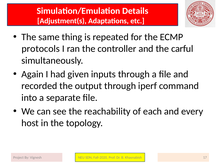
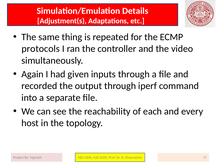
carful: carful -> video
